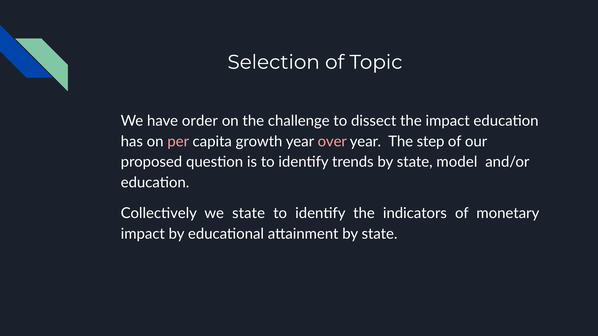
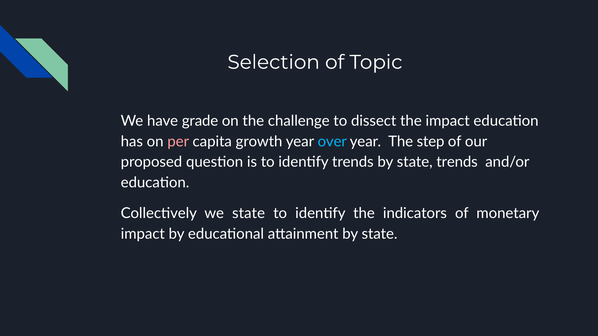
order: order -> grade
over colour: pink -> light blue
state model: model -> trends
